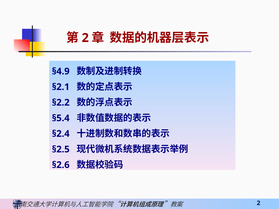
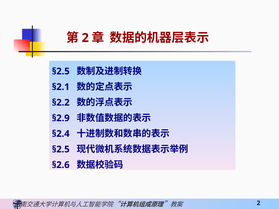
§4.9 at (61, 71): §4.9 -> §2.5
§5.4: §5.4 -> §2.9
